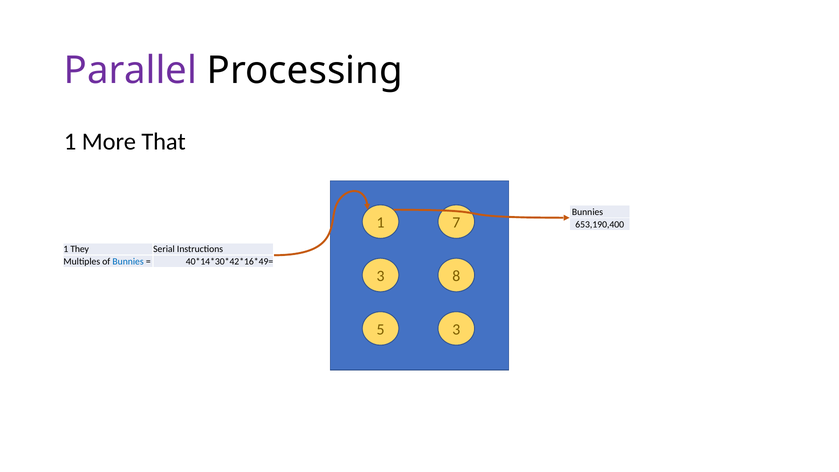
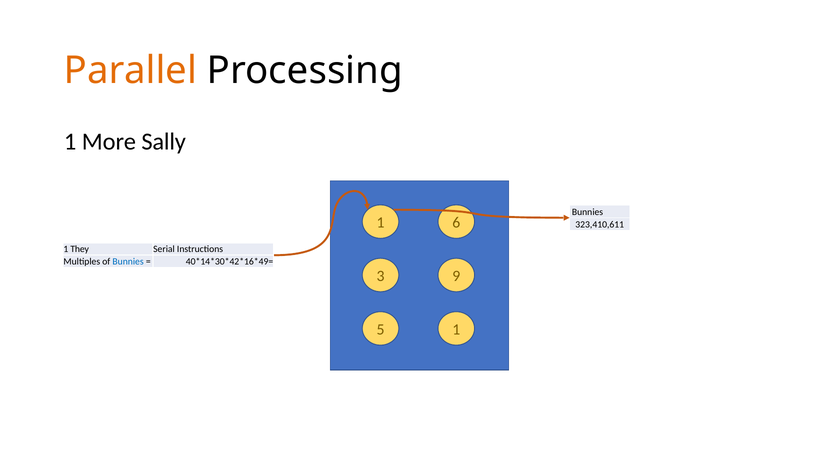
Parallel colour: purple -> orange
That: That -> Sally
7: 7 -> 6
653,190,400: 653,190,400 -> 323,410,611
8: 8 -> 9
5 3: 3 -> 1
